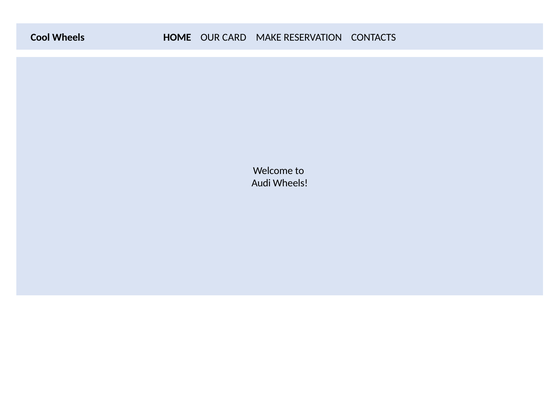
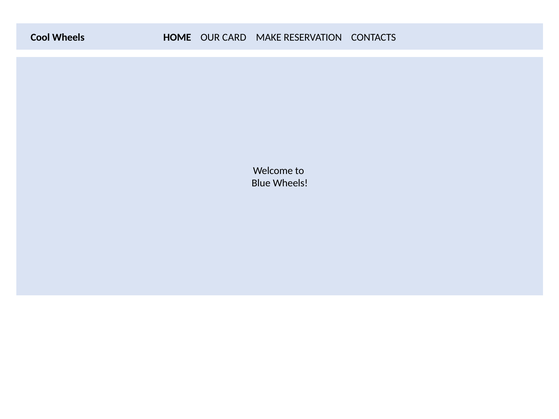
Audi: Audi -> Blue
